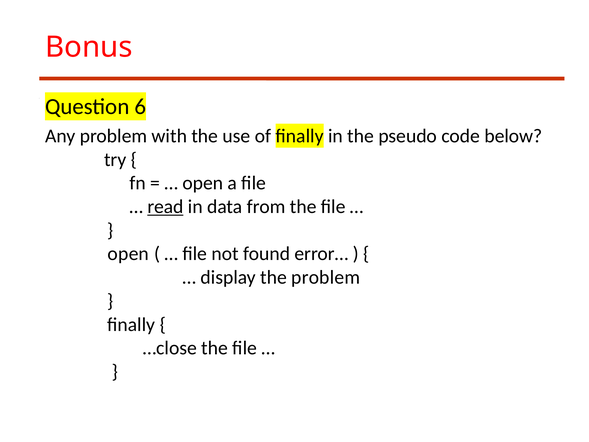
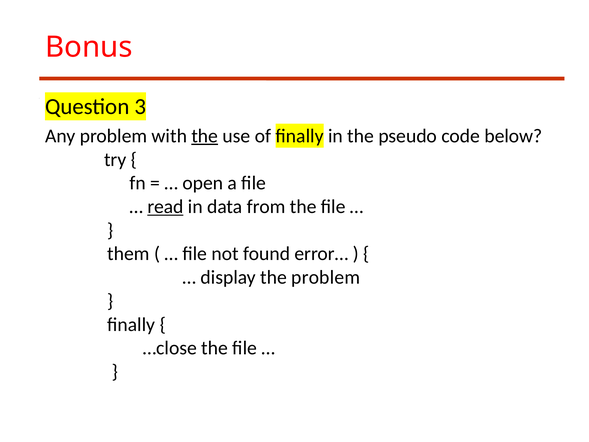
6: 6 -> 3
the at (205, 136) underline: none -> present
open at (128, 254): open -> them
